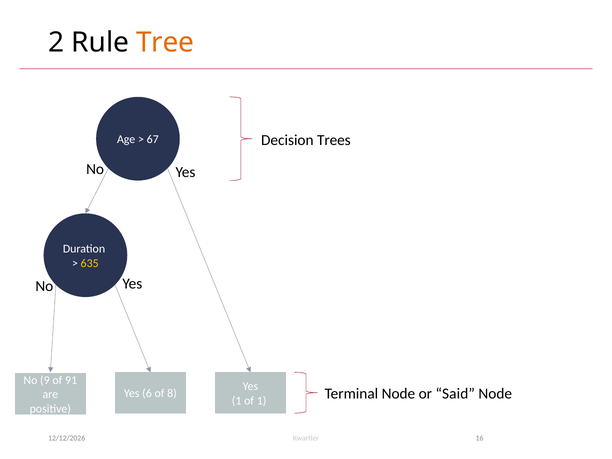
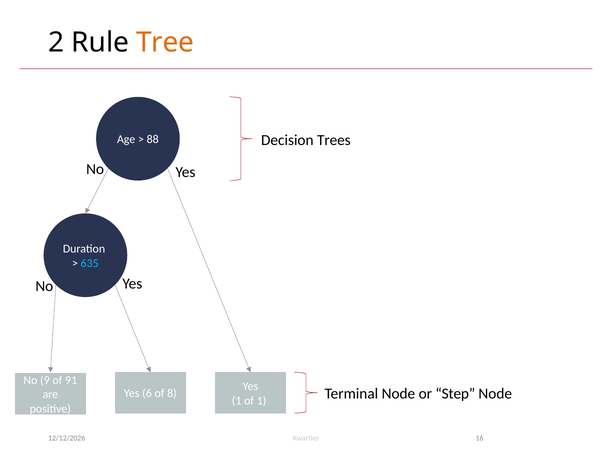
67: 67 -> 88
635 colour: yellow -> light blue
Said: Said -> Step
